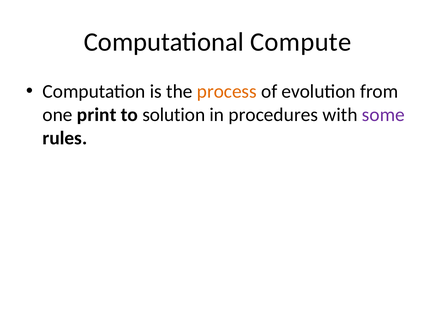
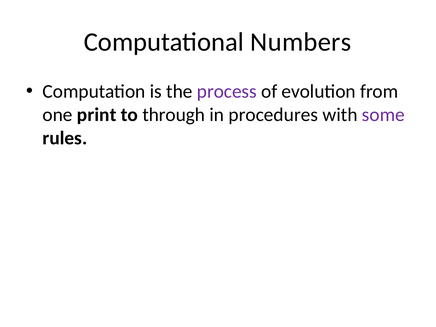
Compute: Compute -> Numbers
process colour: orange -> purple
solution: solution -> through
